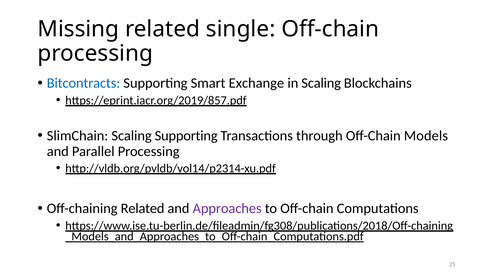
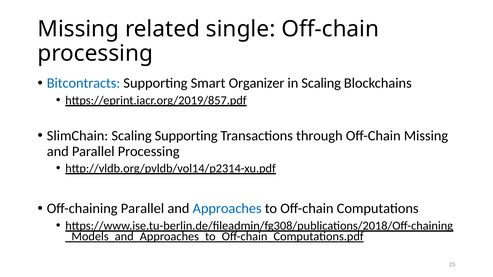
Exchange: Exchange -> Organizer
Off-Chain Models: Models -> Missing
Off-chaining Related: Related -> Parallel
Approaches colour: purple -> blue
